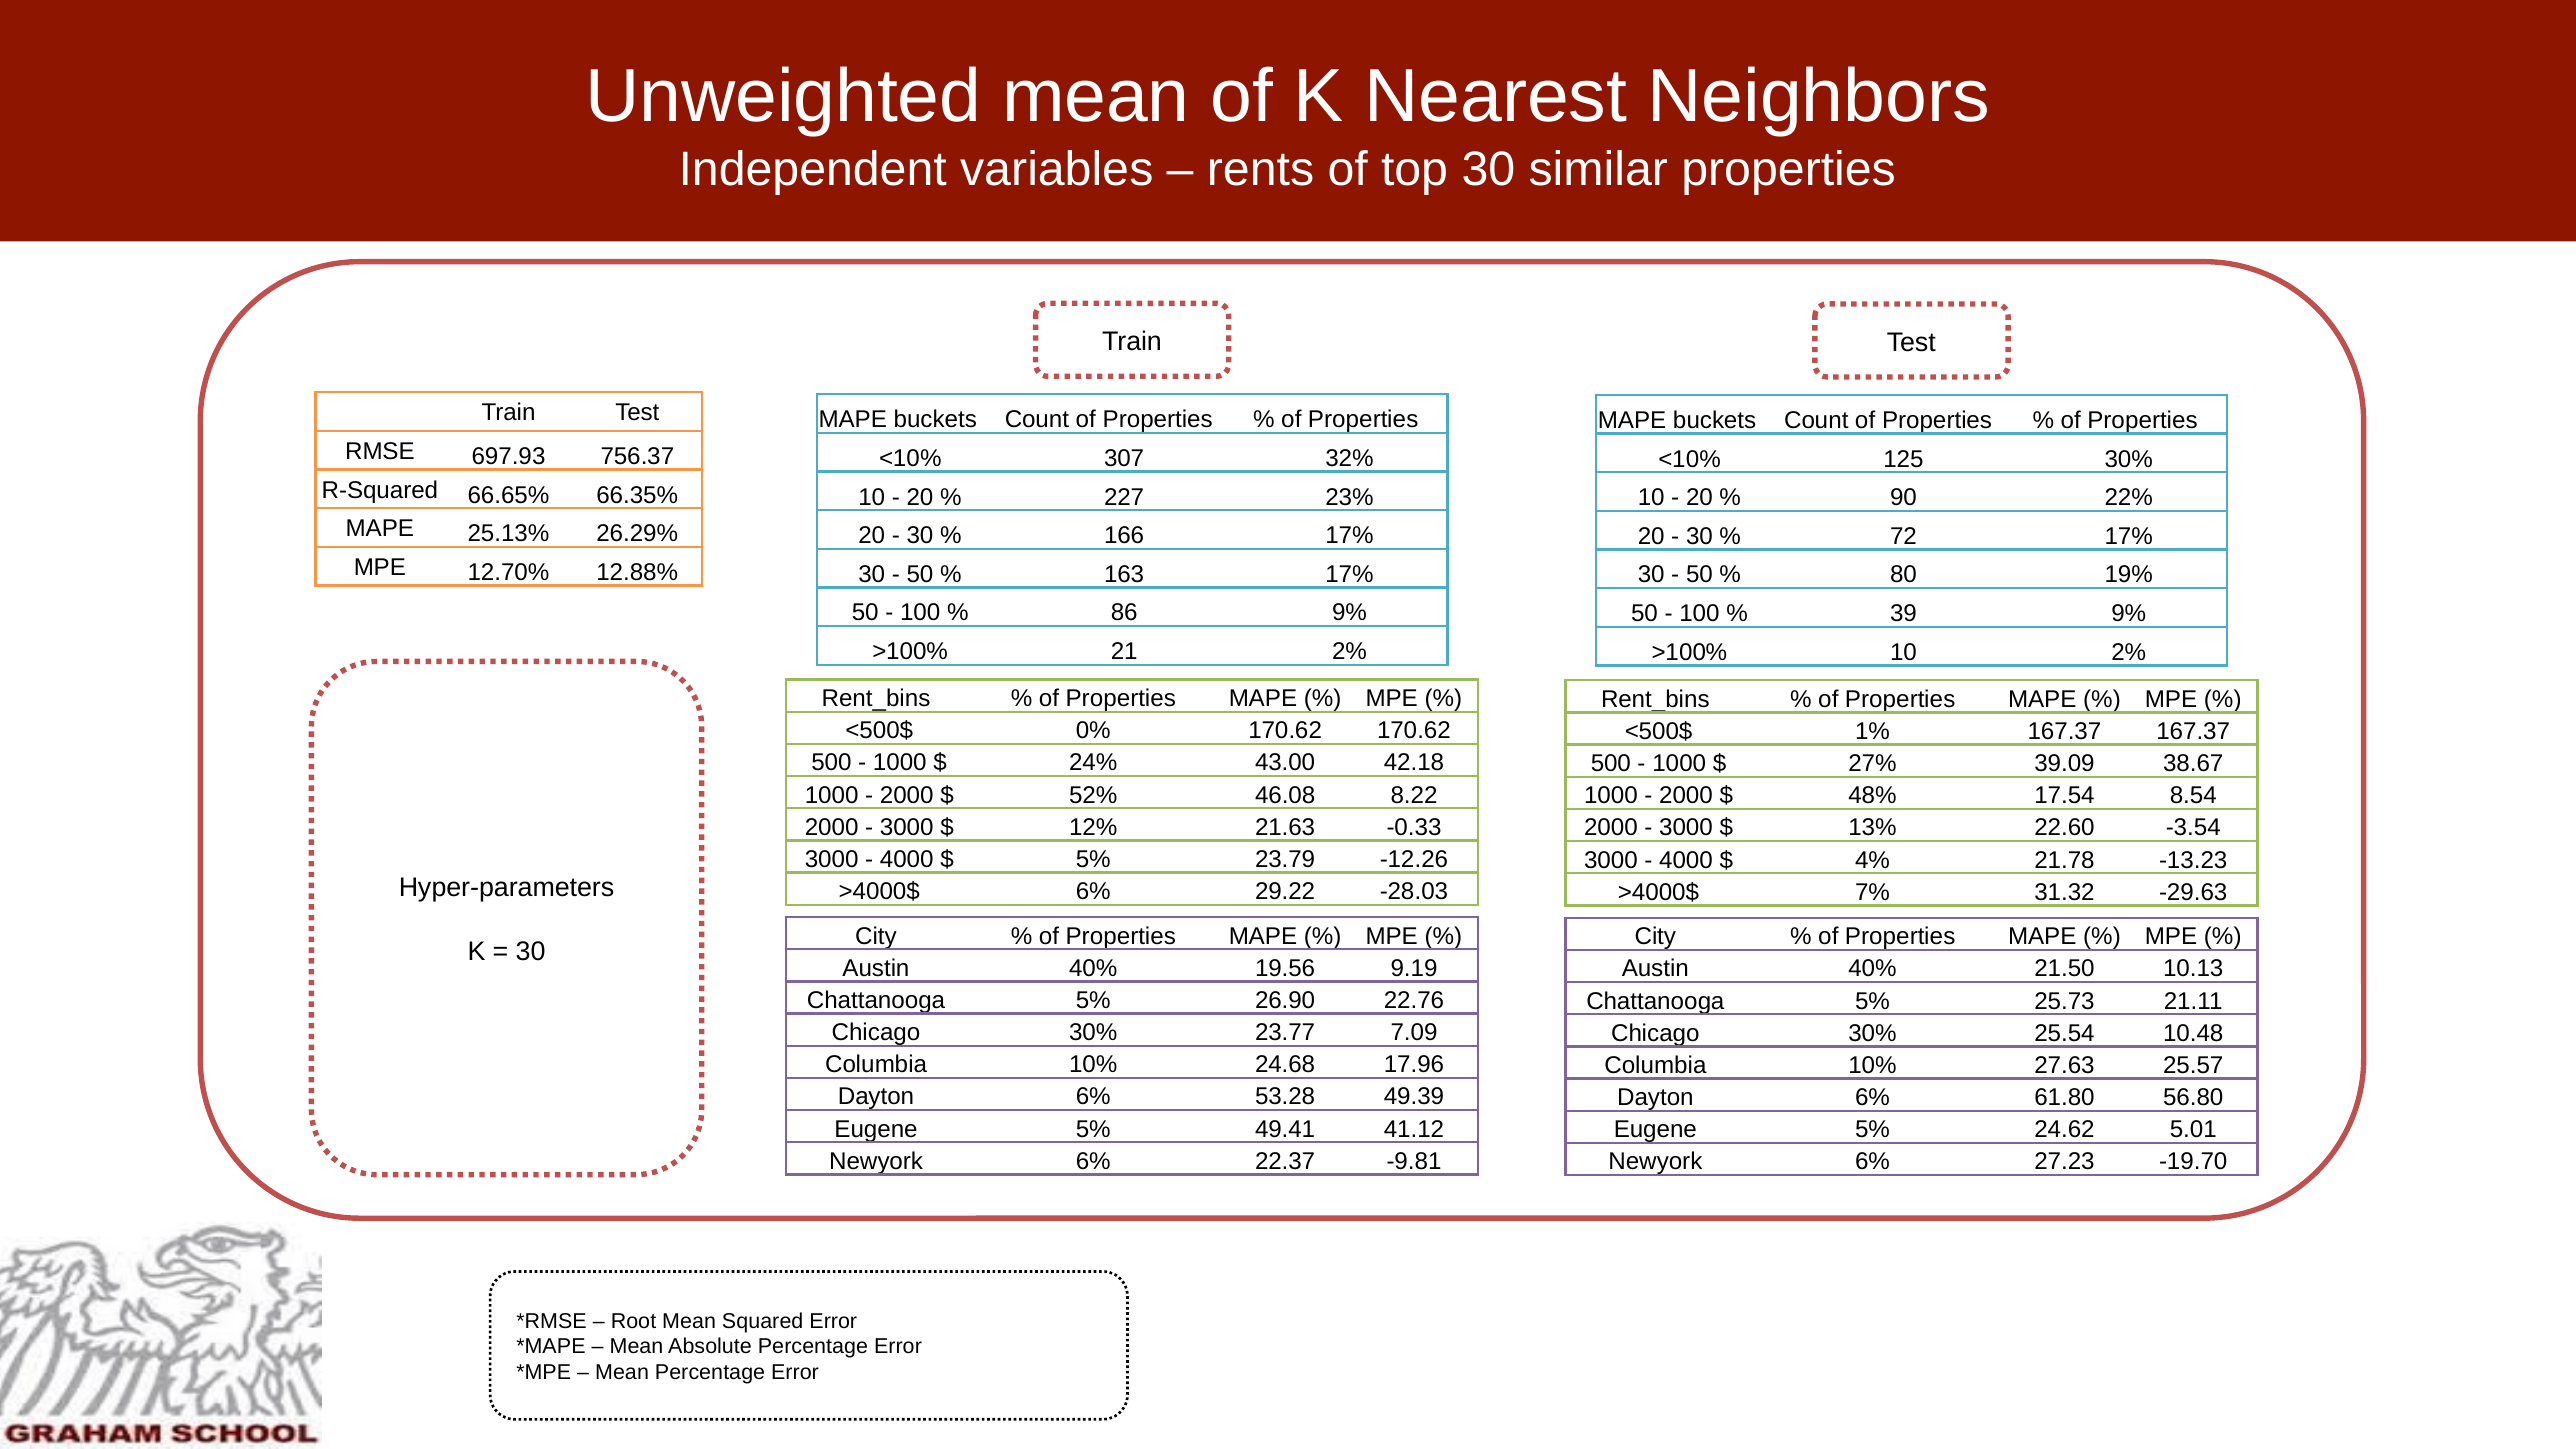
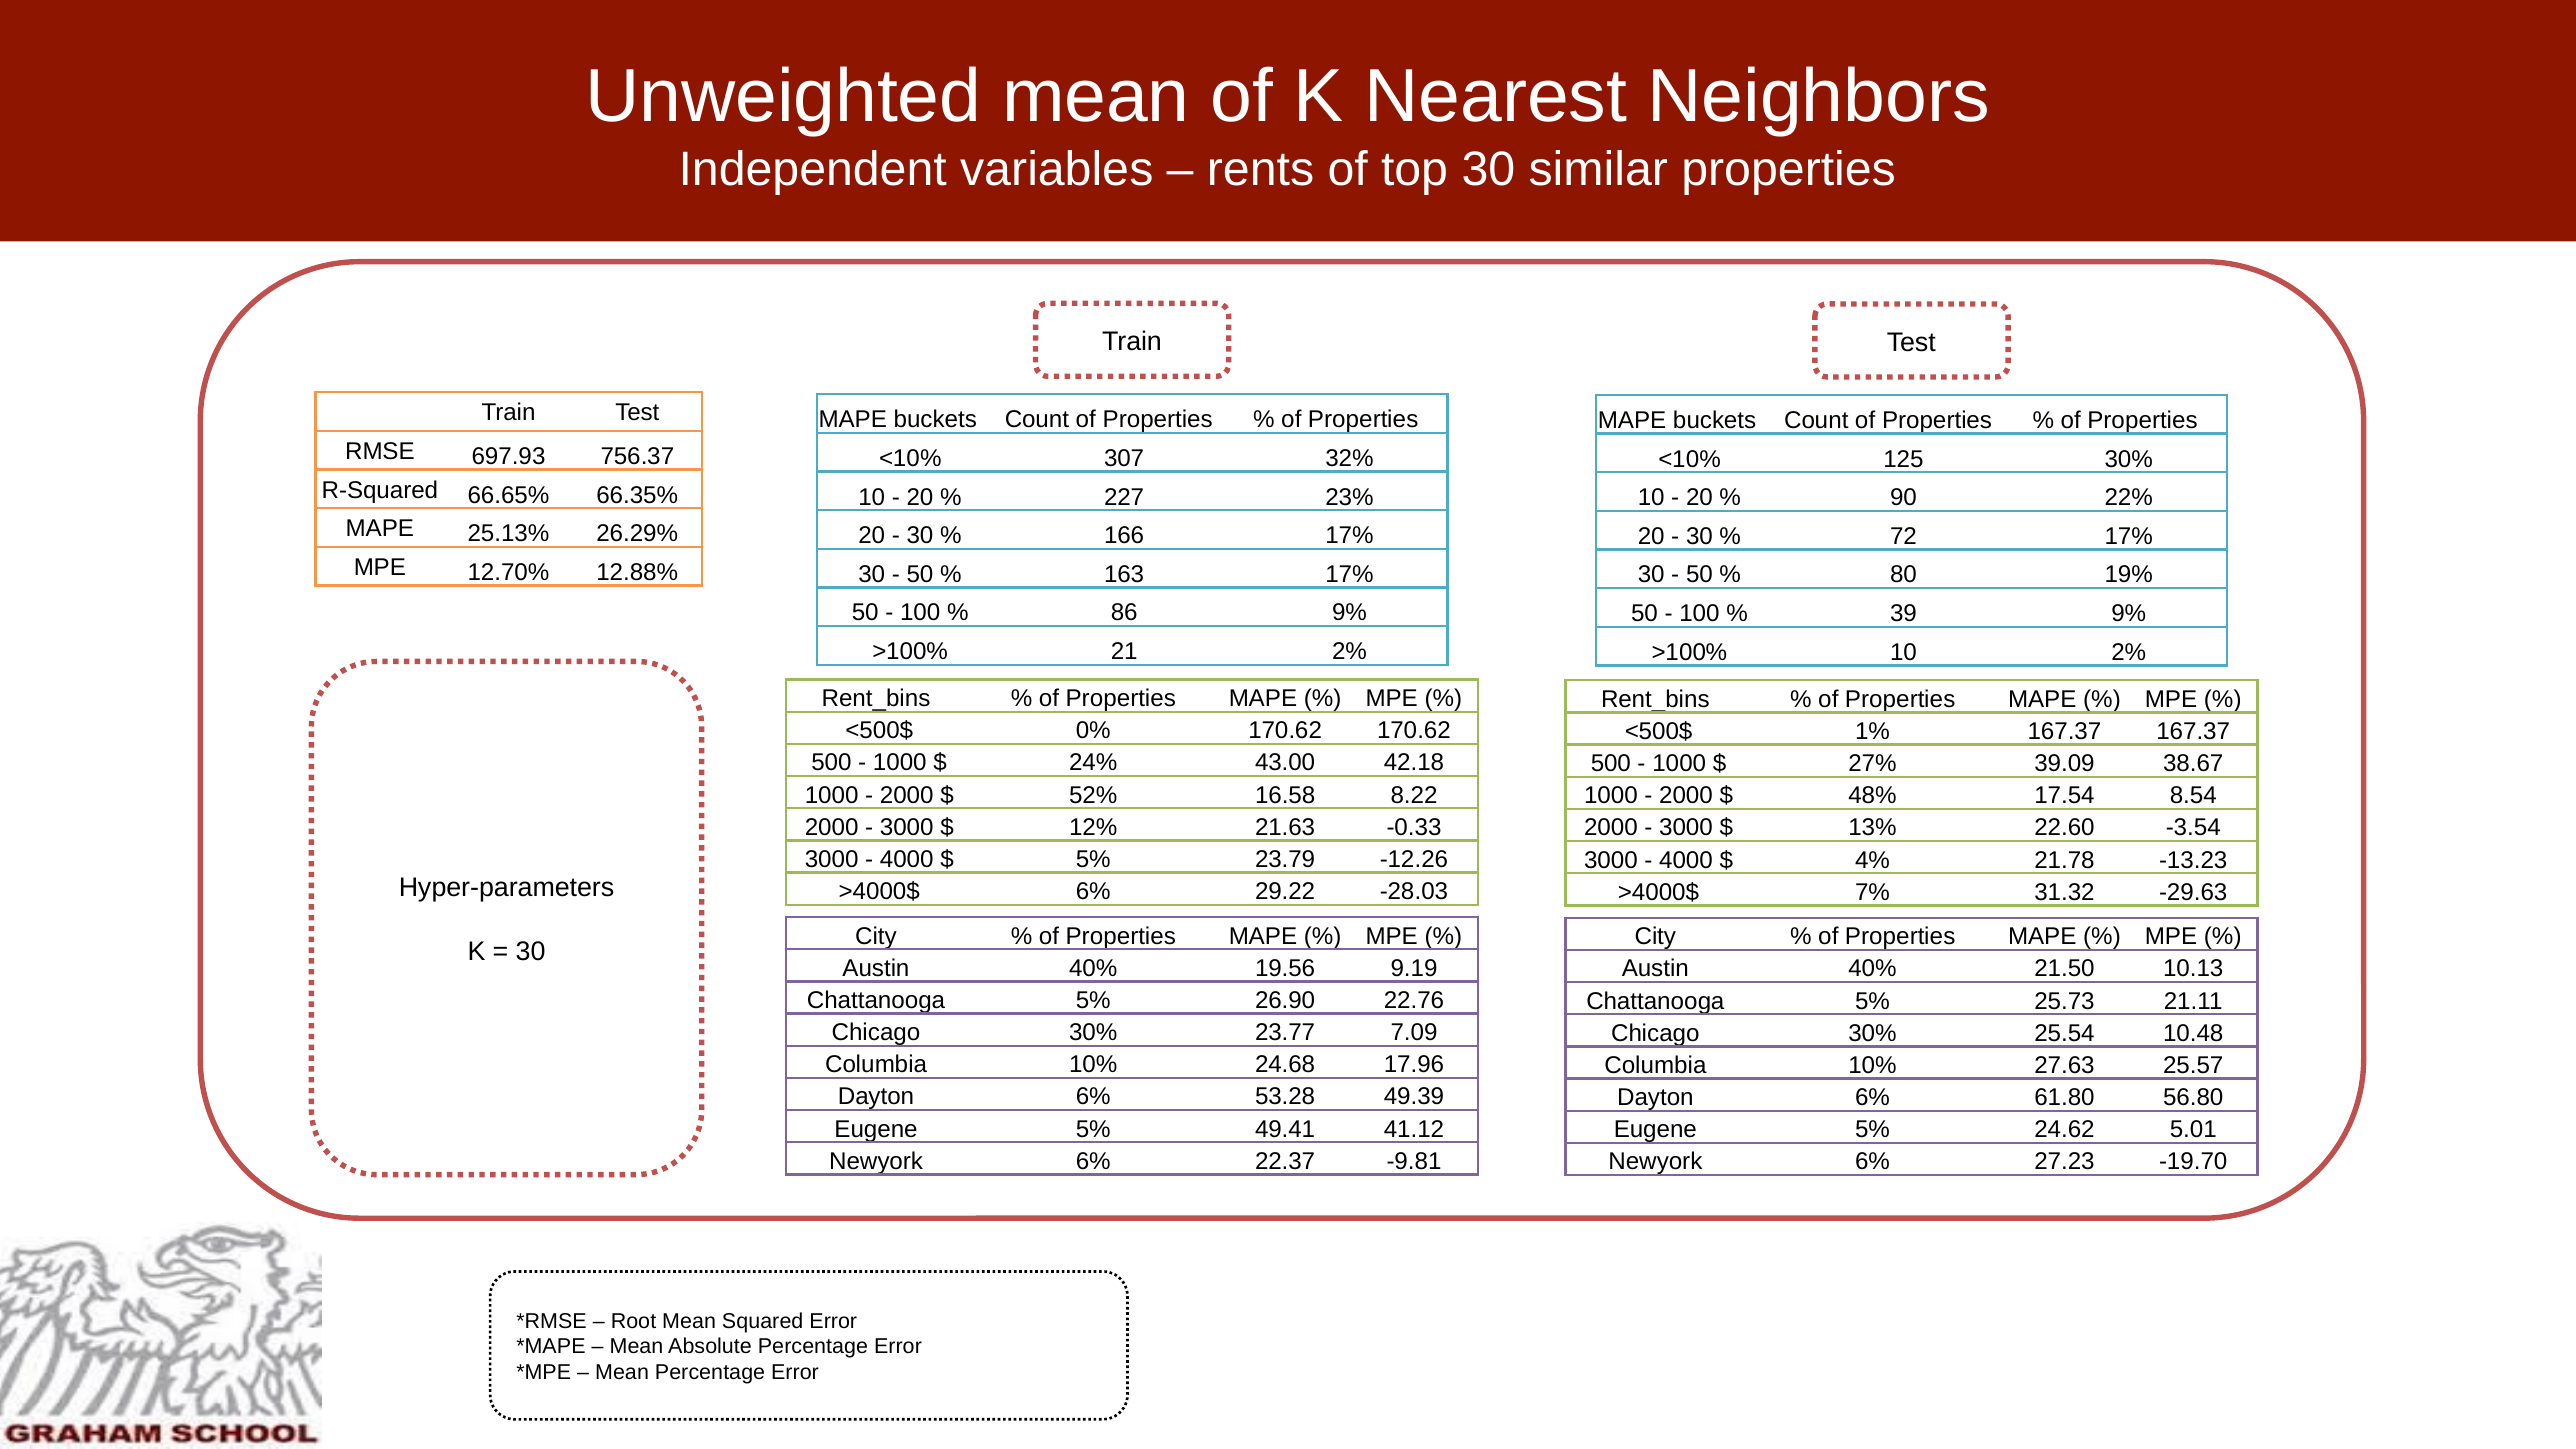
46.08: 46.08 -> 16.58
